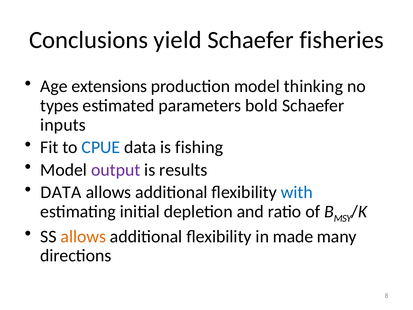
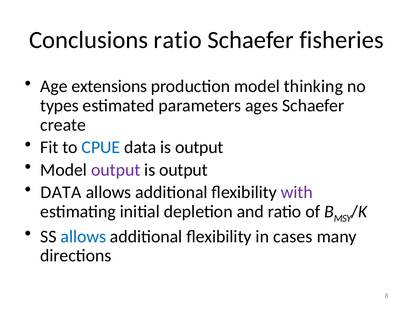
Conclusions yield: yield -> ratio
bold: bold -> ages
inputs: inputs -> create
data is fishing: fishing -> output
results at (183, 170): results -> output
with colour: blue -> purple
allows at (83, 236) colour: orange -> blue
made: made -> cases
